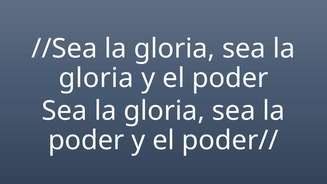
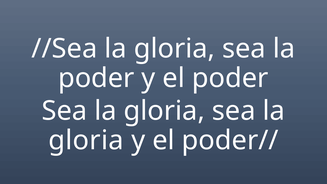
gloria at (96, 78): gloria -> poder
poder at (86, 140): poder -> gloria
